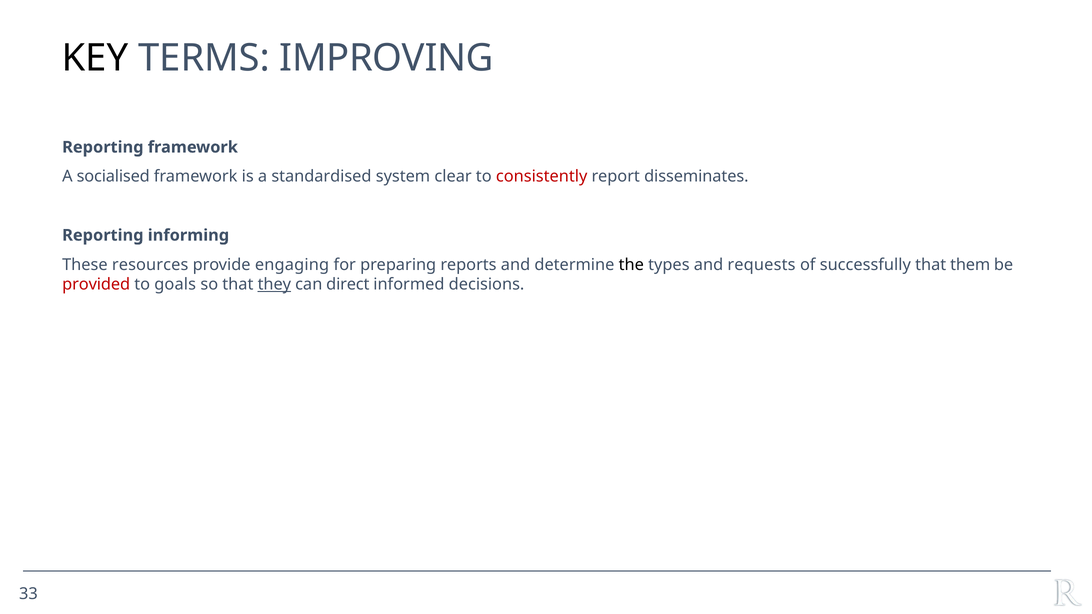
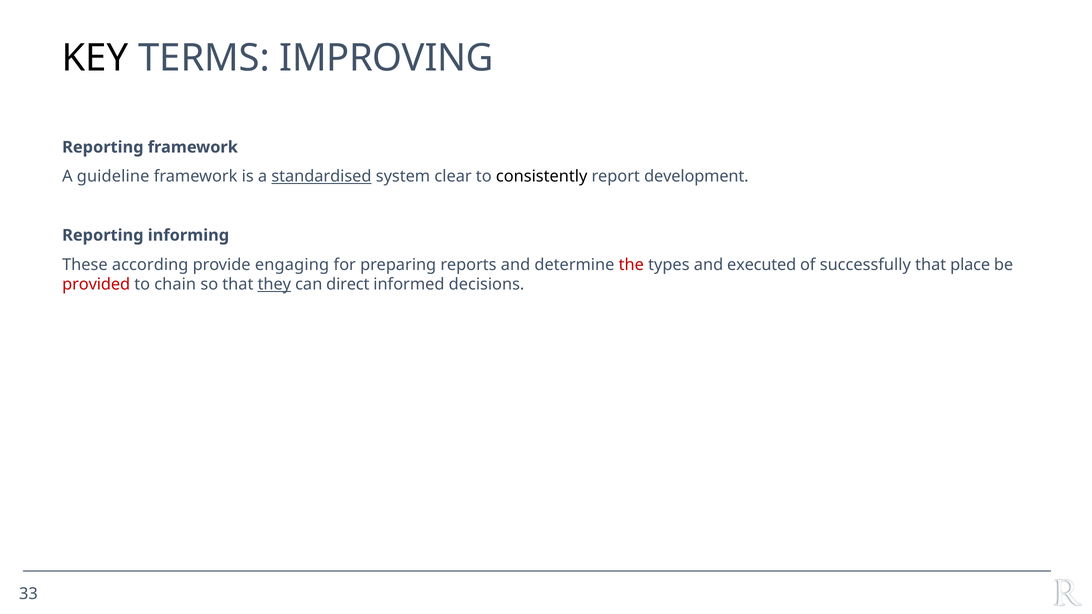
socialised: socialised -> guideline
standardised underline: none -> present
consistently colour: red -> black
disseminates: disseminates -> development
resources: resources -> according
the colour: black -> red
requests: requests -> executed
them: them -> place
goals: goals -> chain
